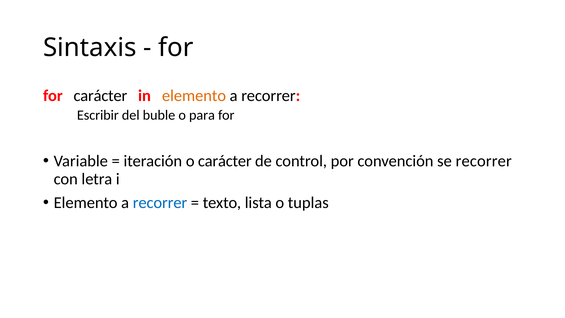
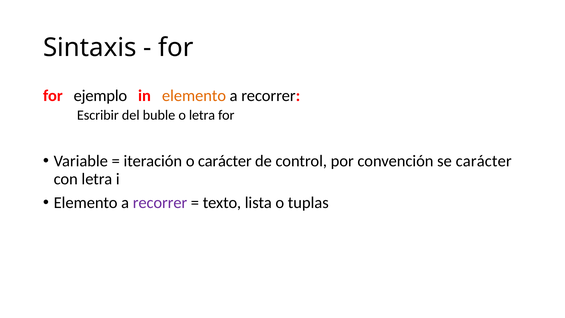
for carácter: carácter -> ejemplo
o para: para -> letra
se recorrer: recorrer -> carácter
recorrer at (160, 203) colour: blue -> purple
